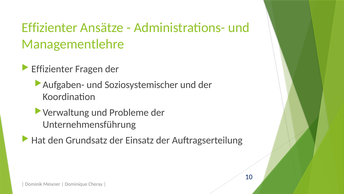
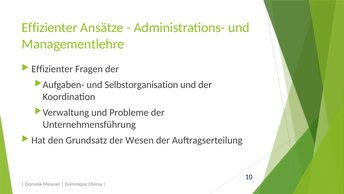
Soziosystemischer: Soziosystemischer -> Selbstorganisation
Einsatz: Einsatz -> Wesen
